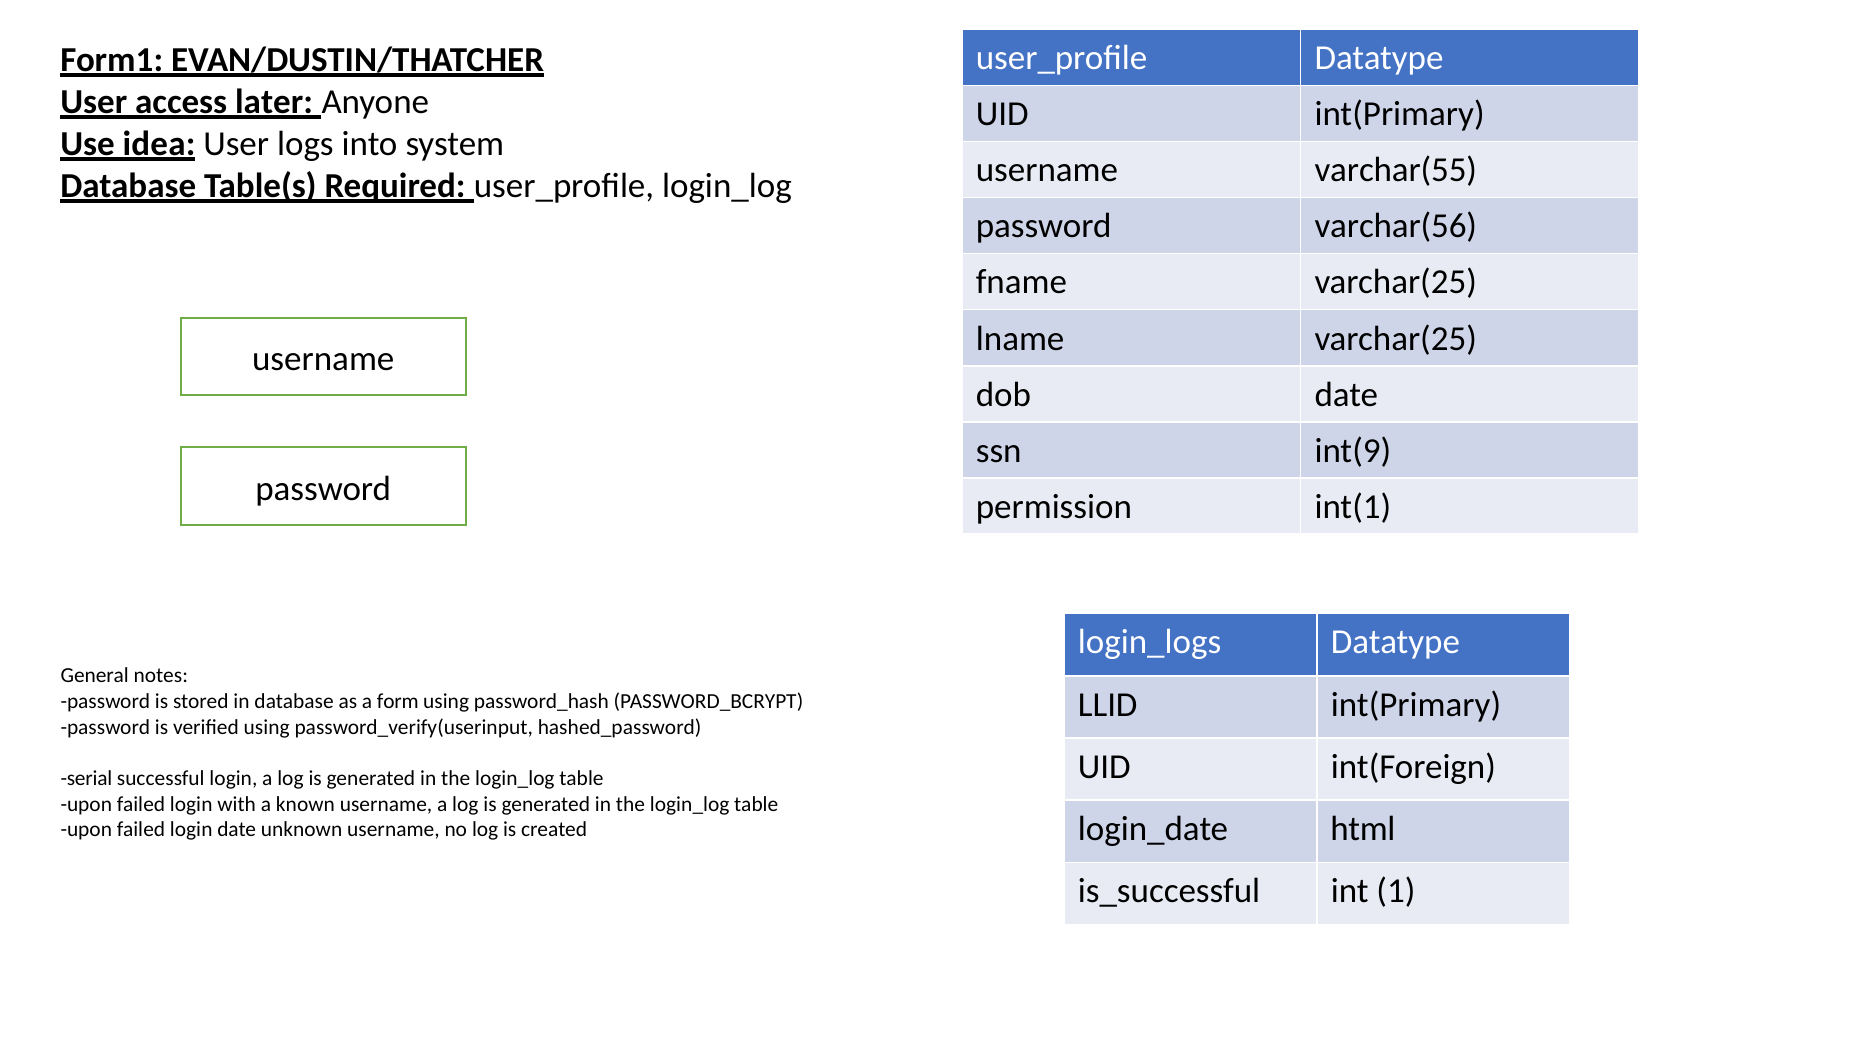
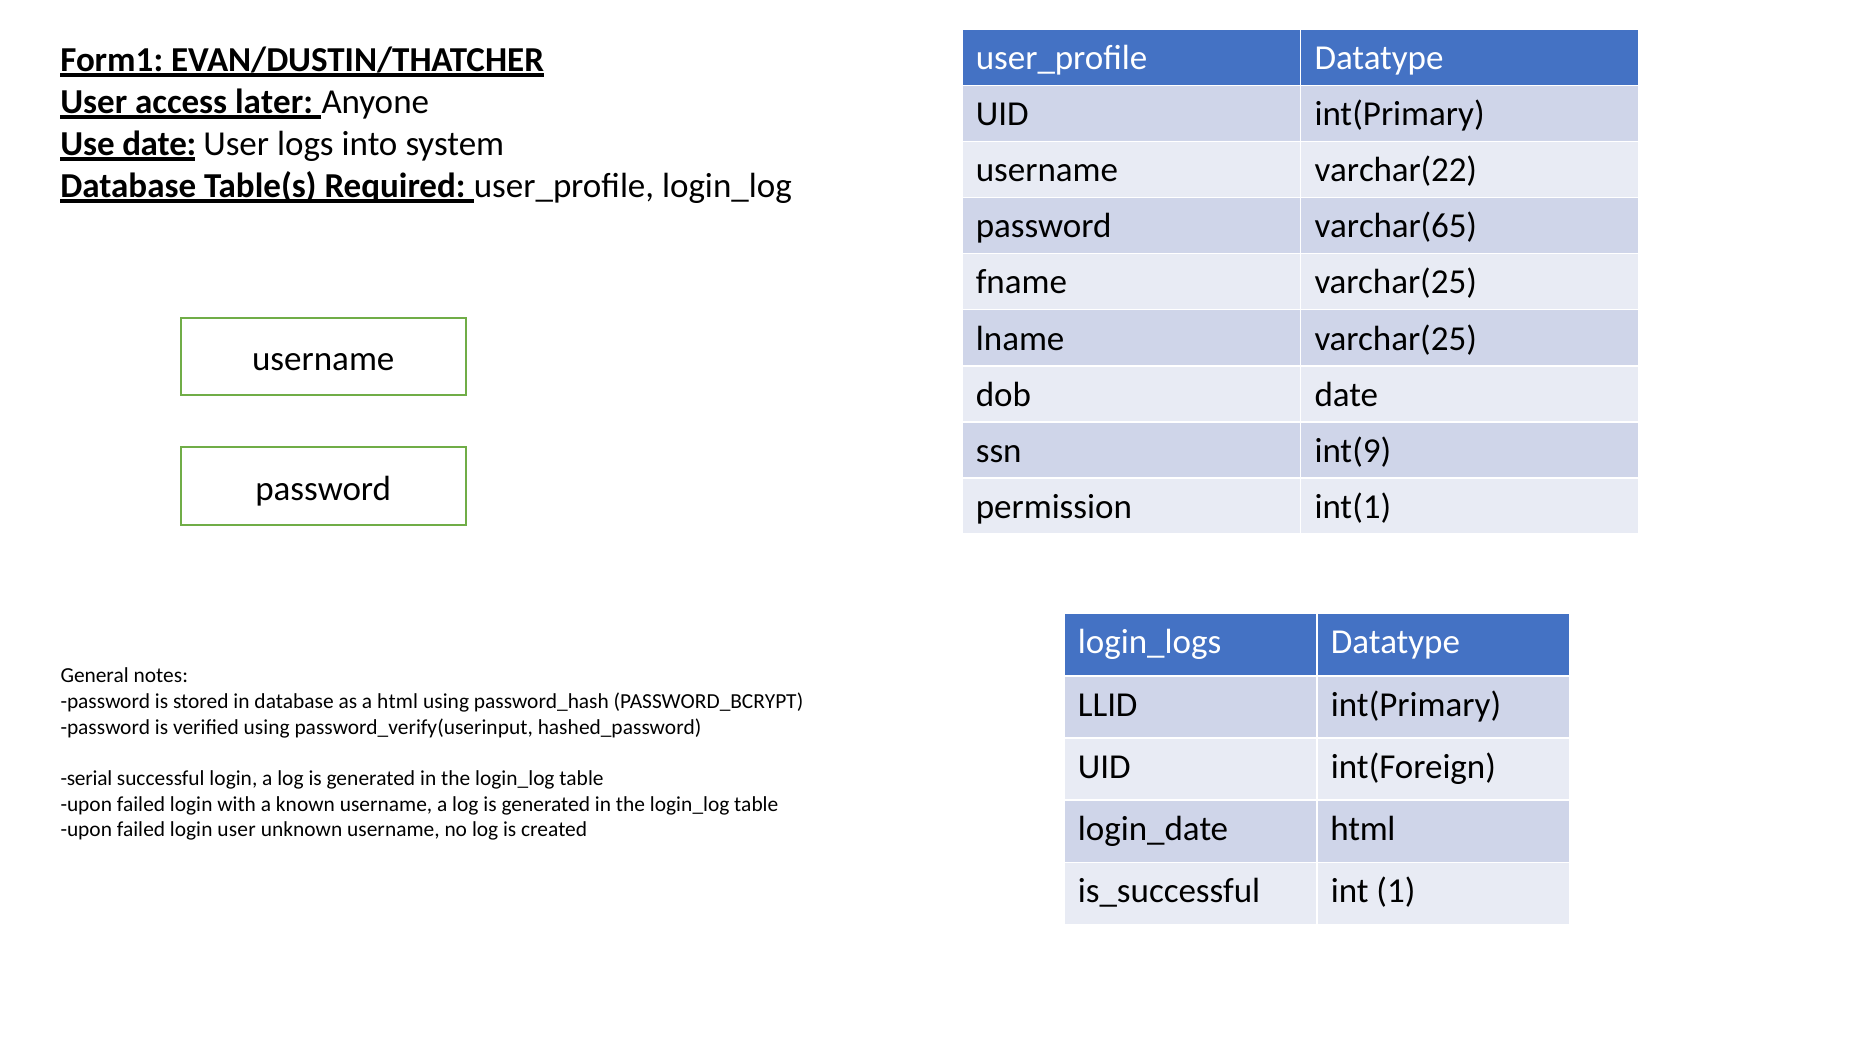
Use idea: idea -> date
varchar(55: varchar(55 -> varchar(22
varchar(56: varchar(56 -> varchar(65
a form: form -> html
login date: date -> user
